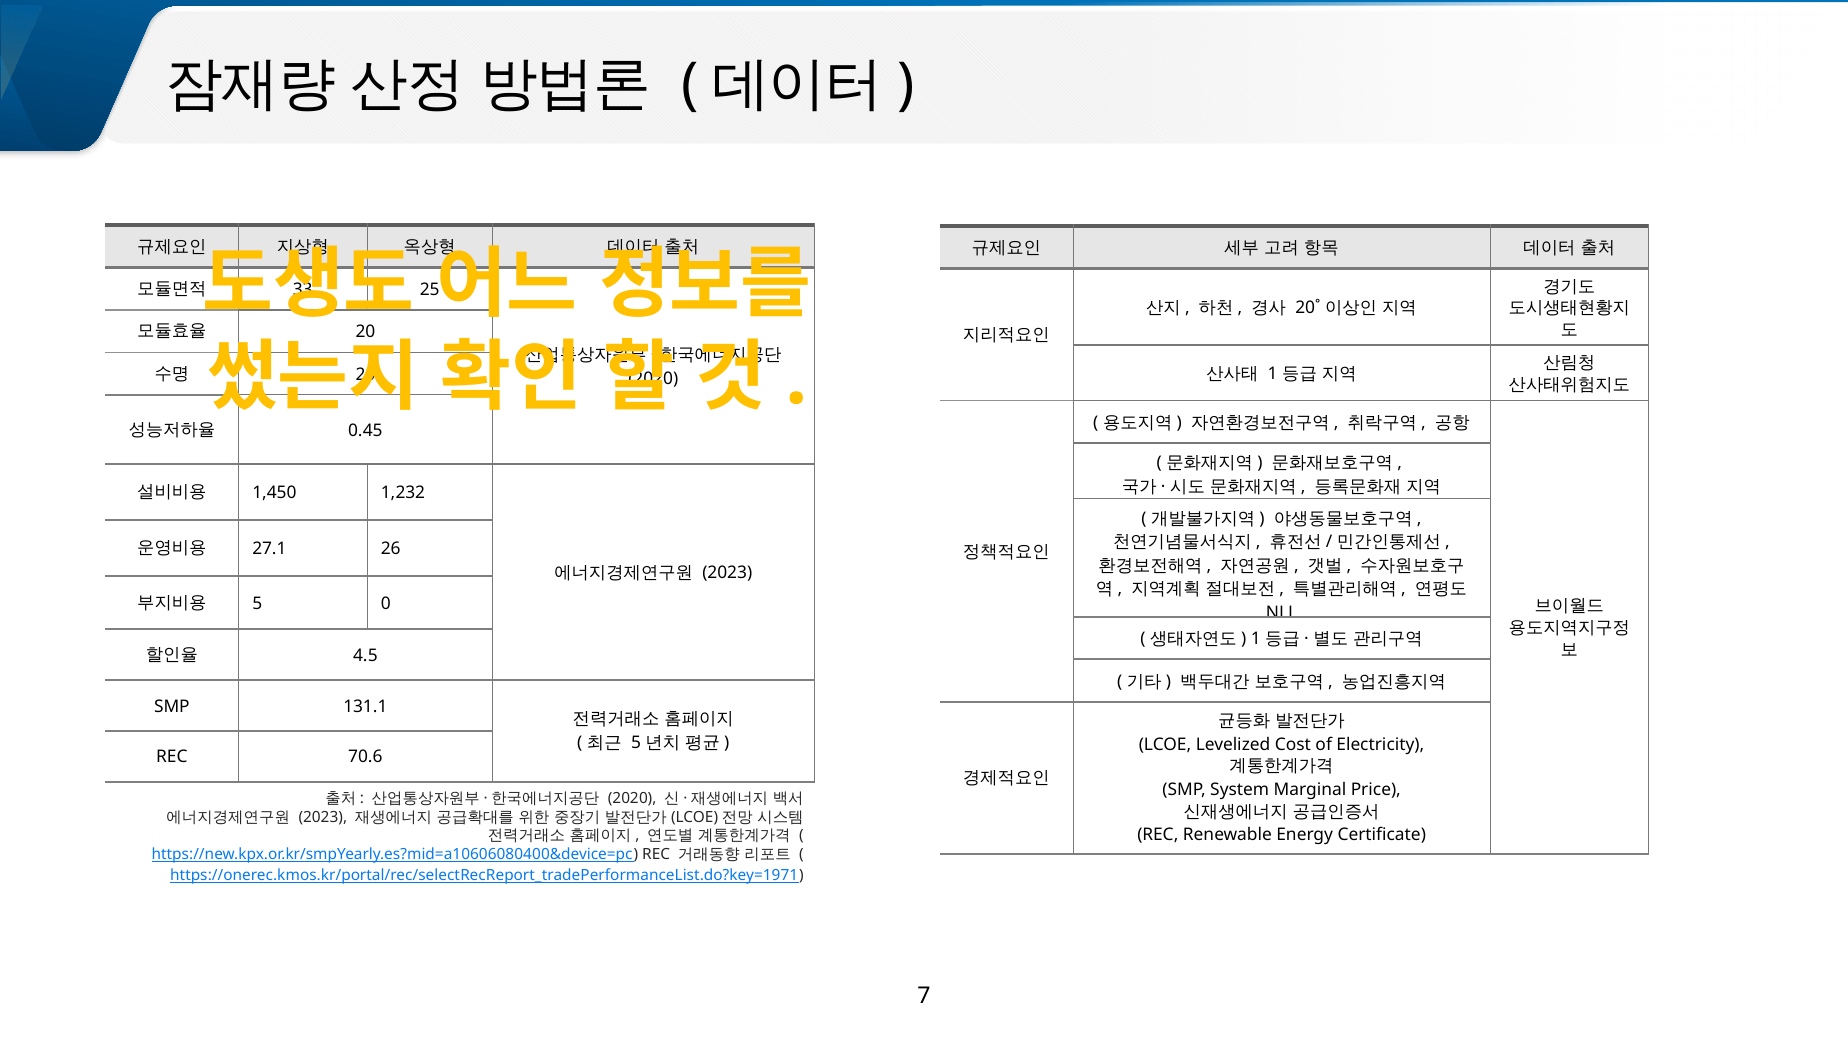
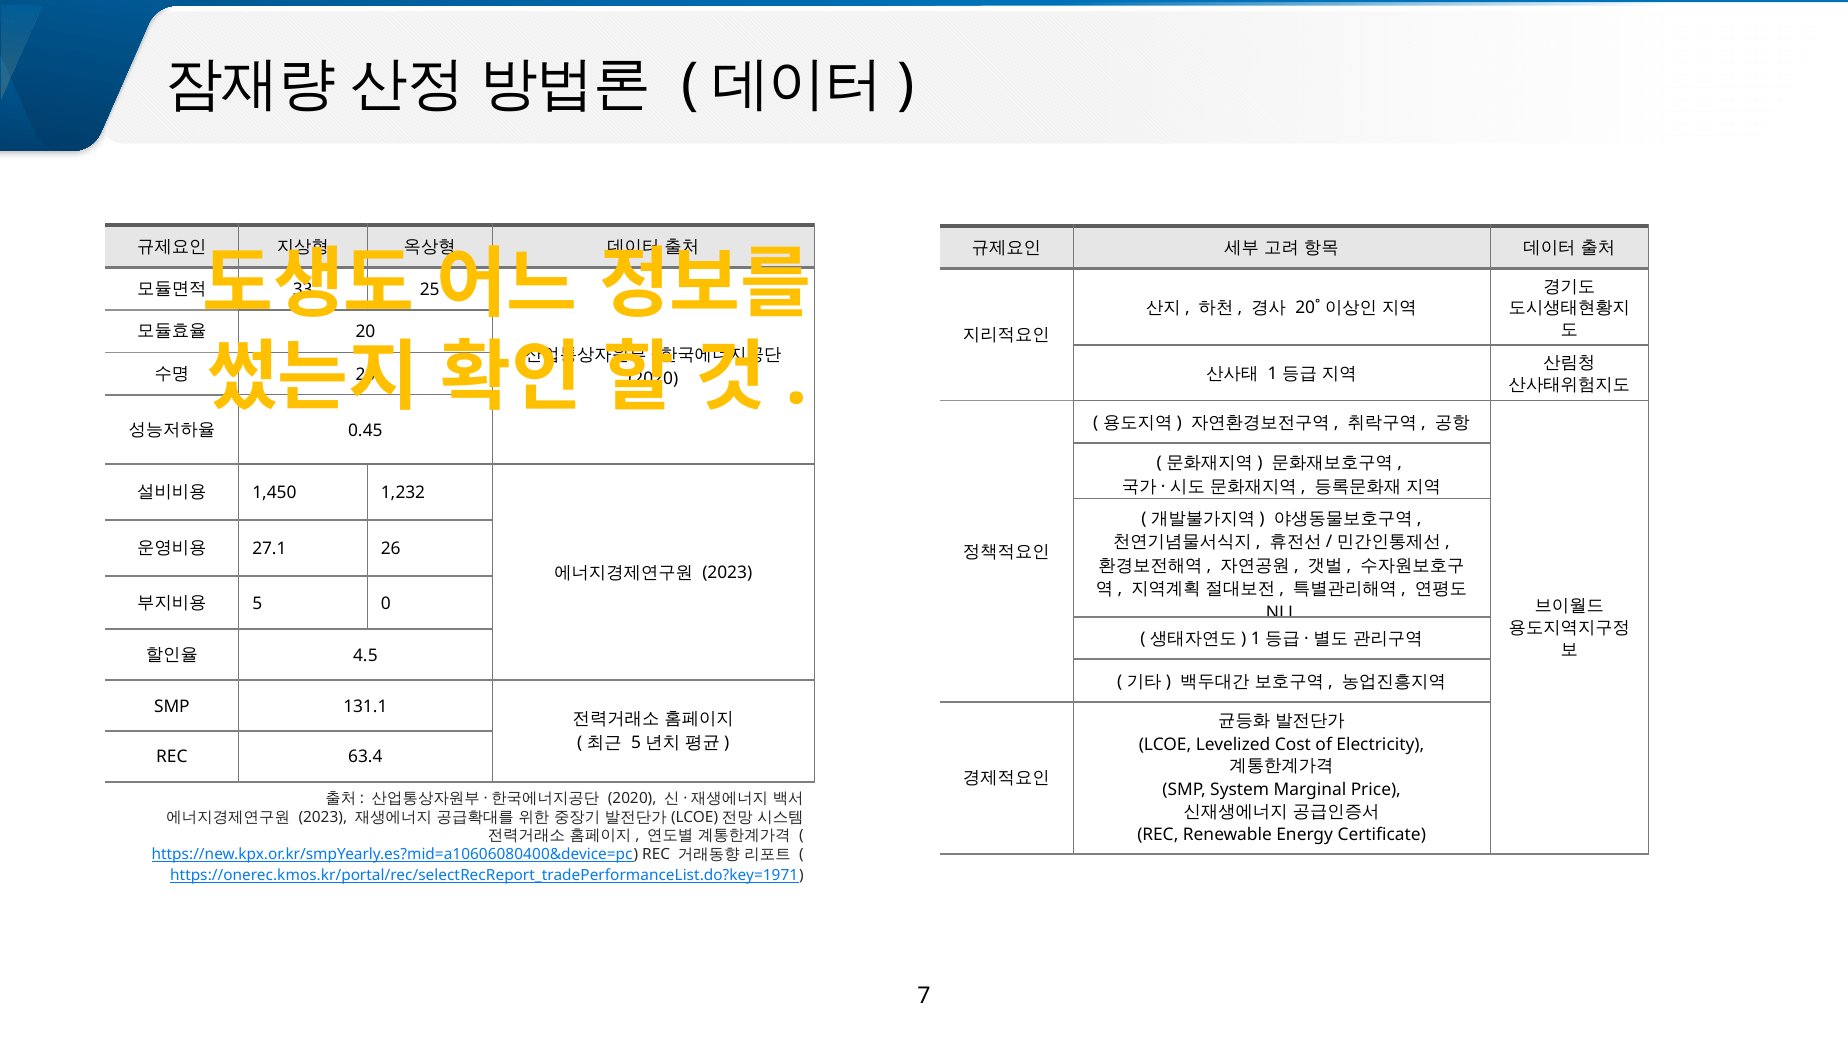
70.6: 70.6 -> 63.4
